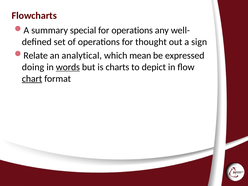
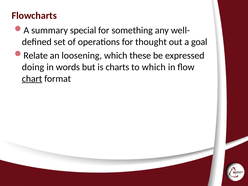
for operations: operations -> something
sign: sign -> goal
analytical: analytical -> loosening
mean: mean -> these
words underline: present -> none
to depict: depict -> which
